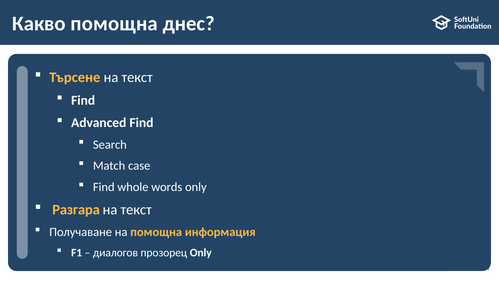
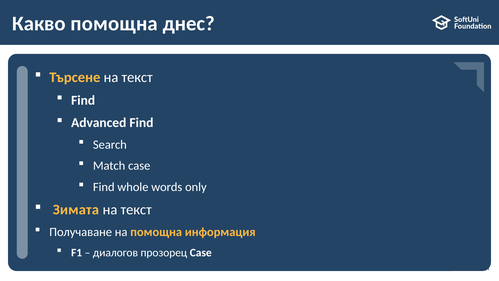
Разгара: Разгара -> Зимата
прозорец Only: Only -> Case
